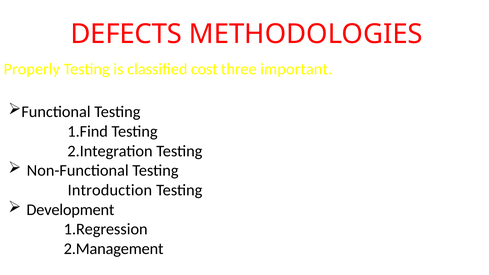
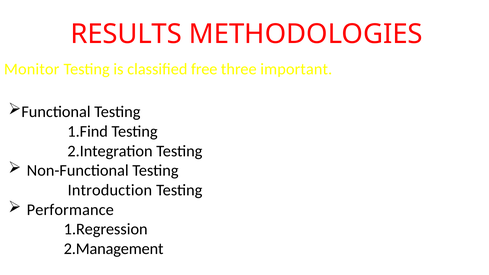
DEFECTS: DEFECTS -> RESULTS
Properly: Properly -> Monitor
cost: cost -> free
Development: Development -> Performance
